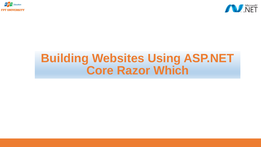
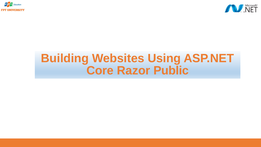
Which: Which -> Public
